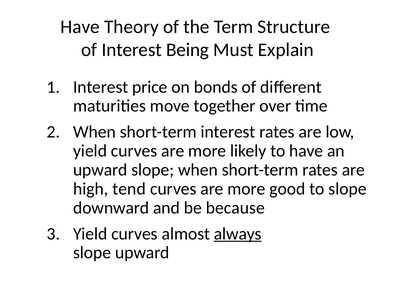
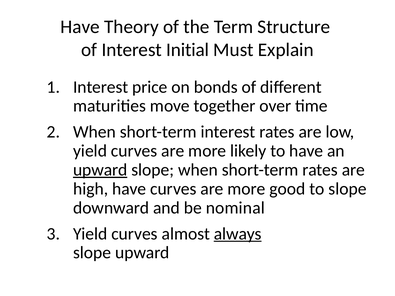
Being: Being -> Initial
upward at (100, 170) underline: none -> present
high tend: tend -> have
because: because -> nominal
